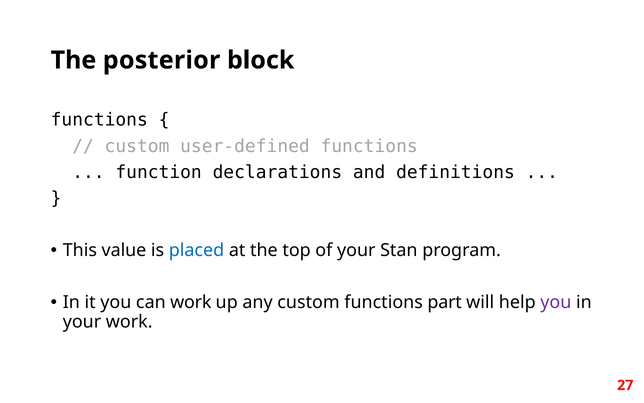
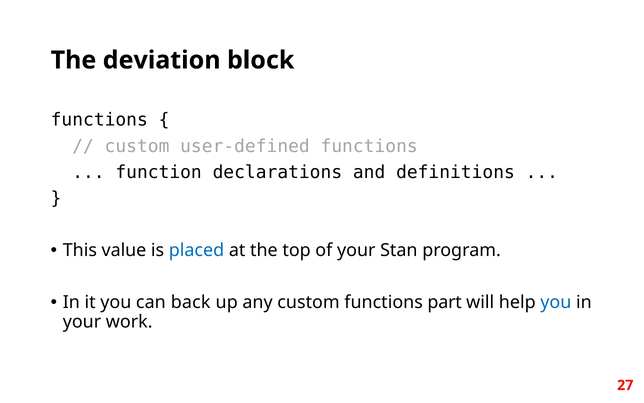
posterior: posterior -> deviation
can work: work -> back
you at (556, 302) colour: purple -> blue
